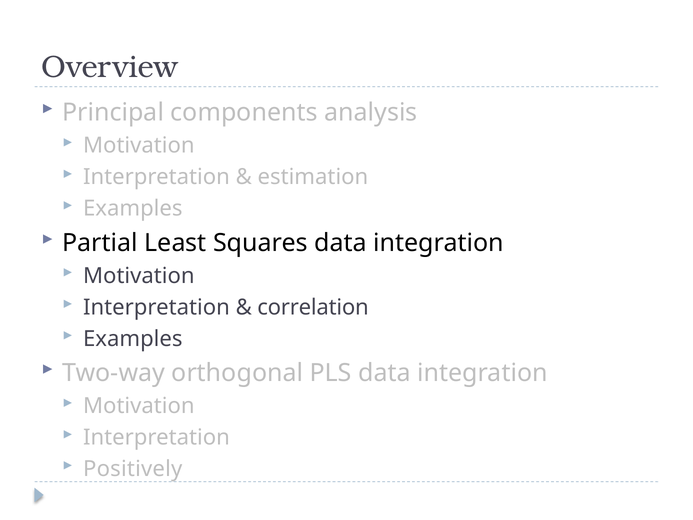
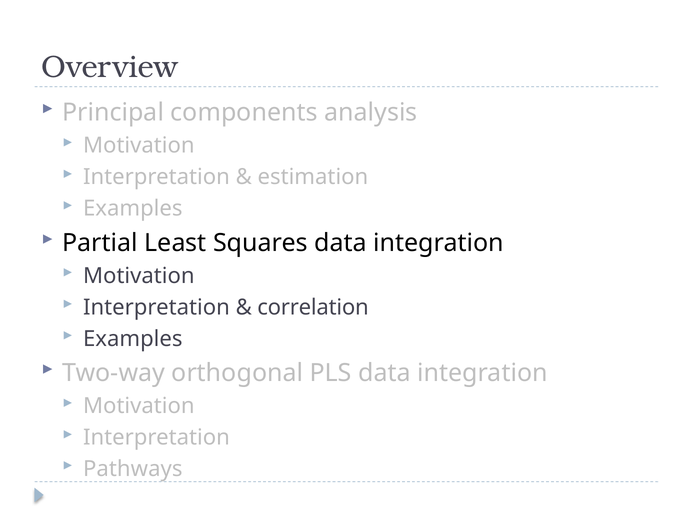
Positively: Positively -> Pathways
